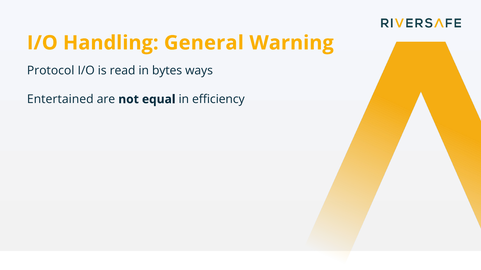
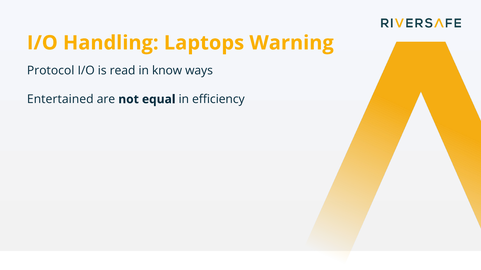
General: General -> Laptops
bytes: bytes -> know
